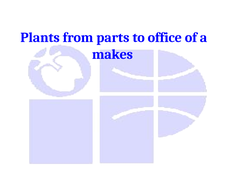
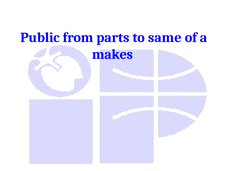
Plants: Plants -> Public
office: office -> same
